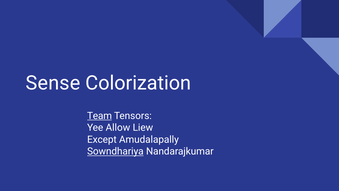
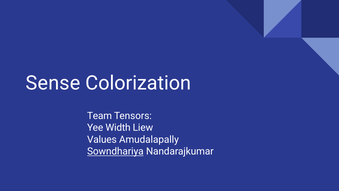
Team underline: present -> none
Allow: Allow -> Width
Except: Except -> Values
